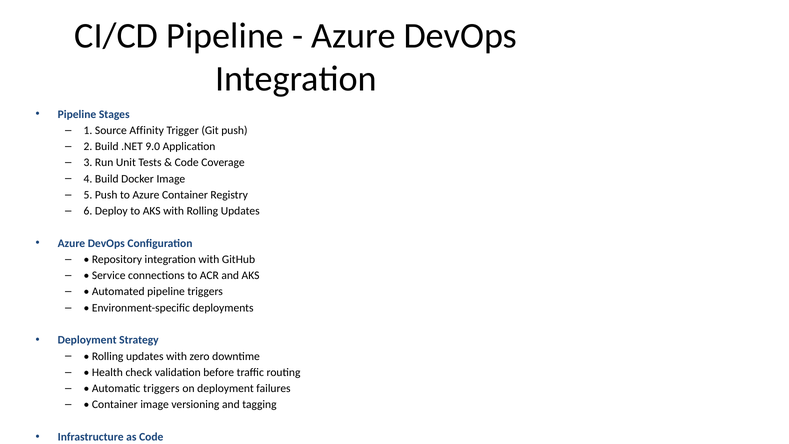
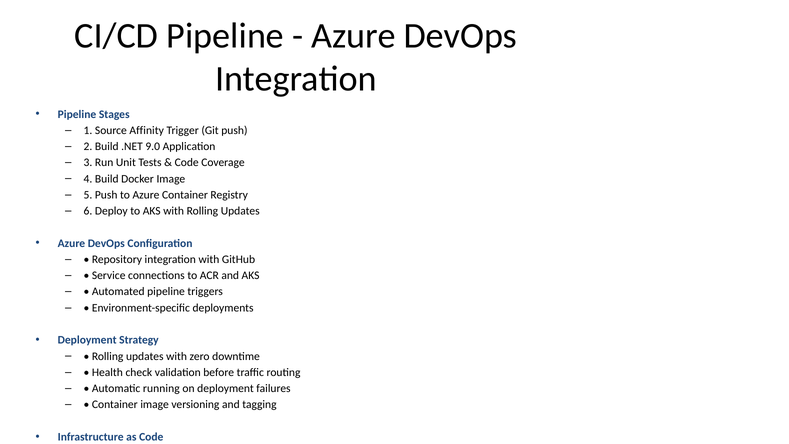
Automatic triggers: triggers -> running
